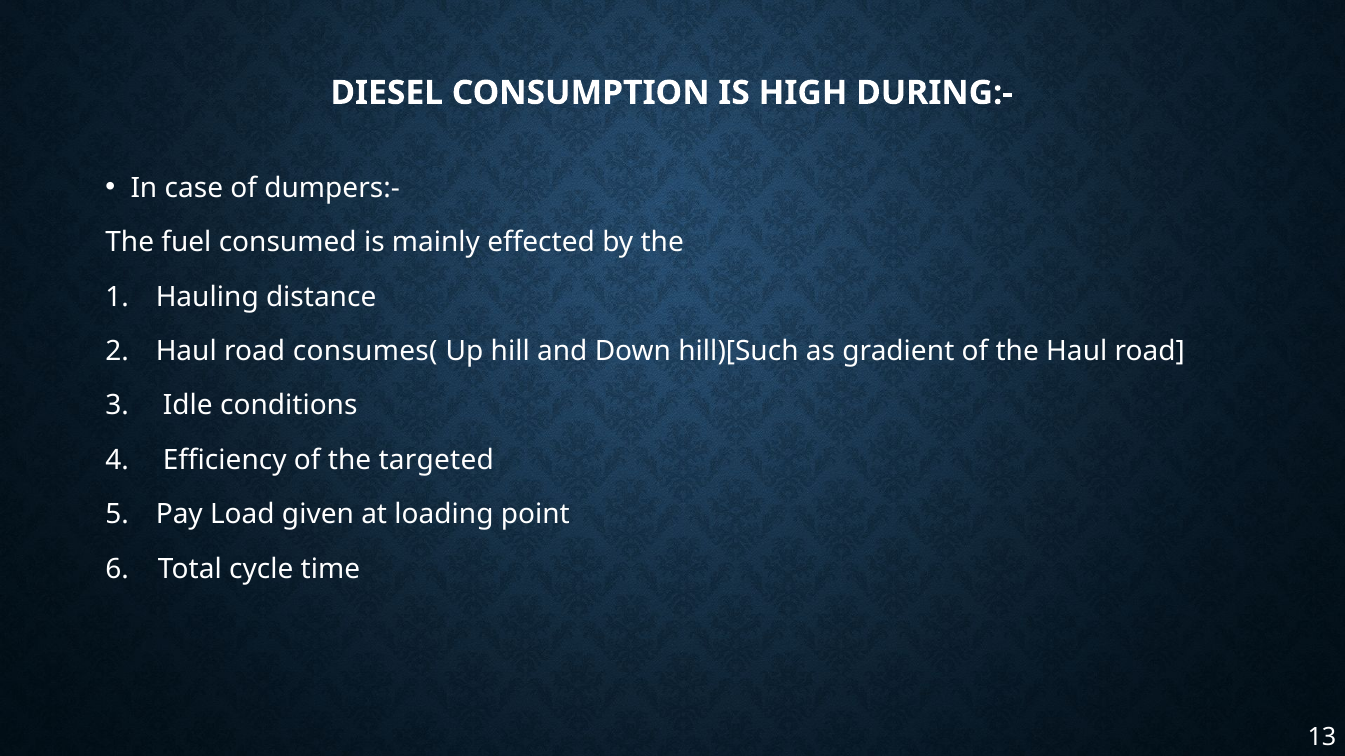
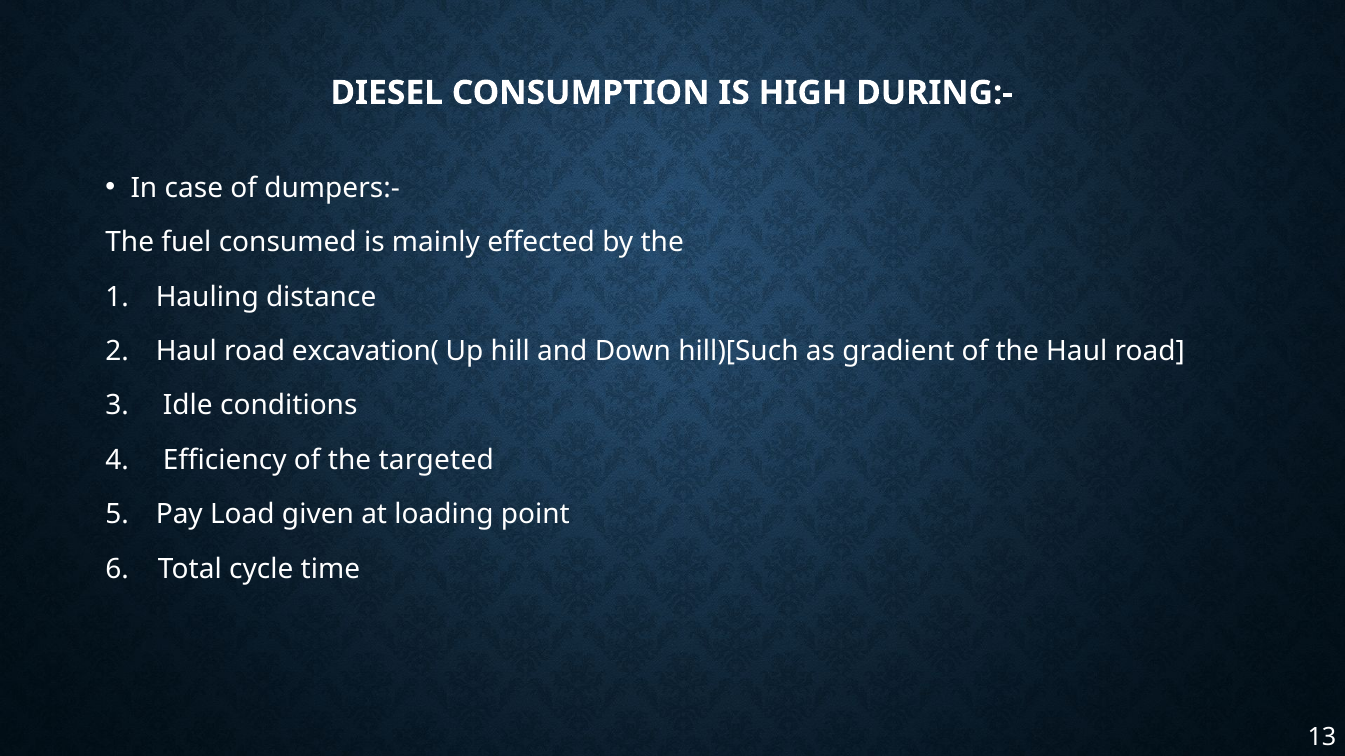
consumes(: consumes( -> excavation(
